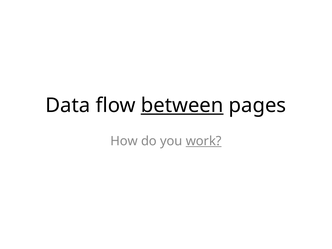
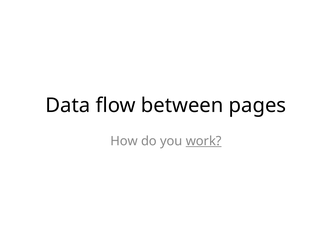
between underline: present -> none
